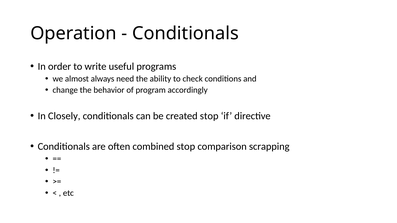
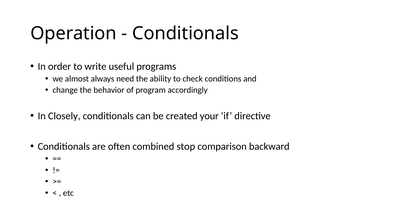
created stop: stop -> your
scrapping: scrapping -> backward
